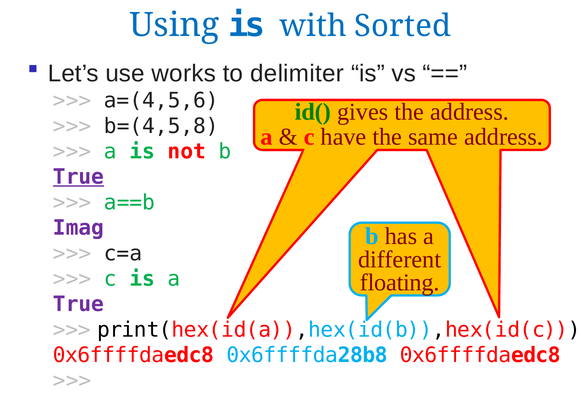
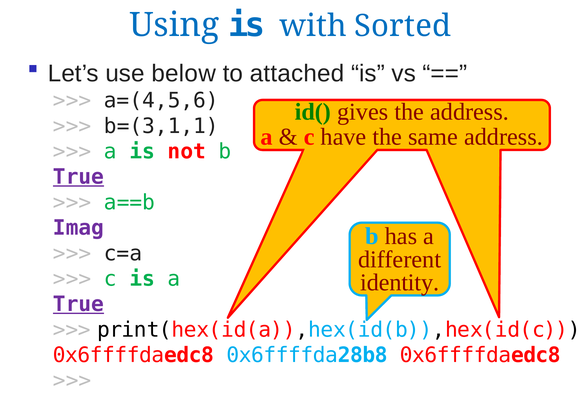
works: works -> below
delimiter: delimiter -> attached
b=(4,5,8: b=(4,5,8 -> b=(3,1,1
floating: floating -> identity
True at (78, 305) underline: none -> present
